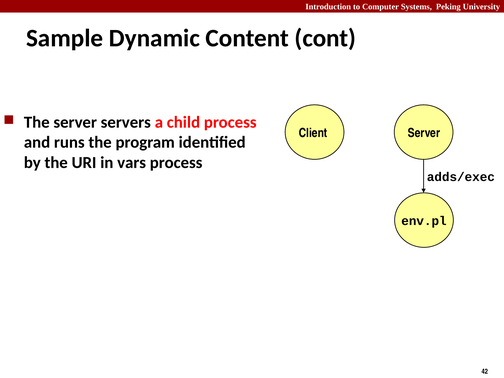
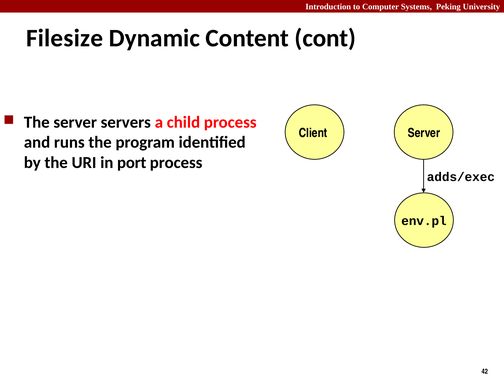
Sample: Sample -> Filesize
vars: vars -> port
